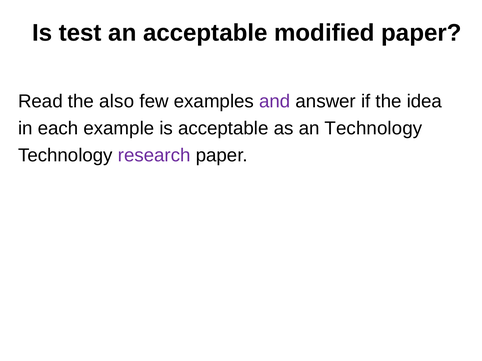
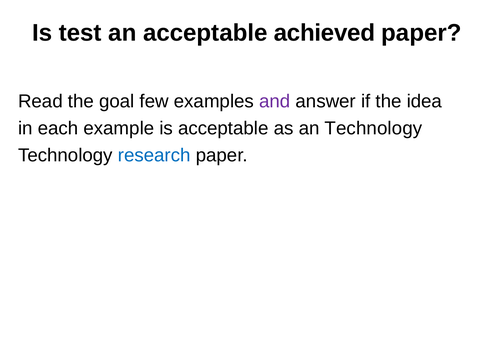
modified: modified -> achieved
also: also -> goal
research colour: purple -> blue
